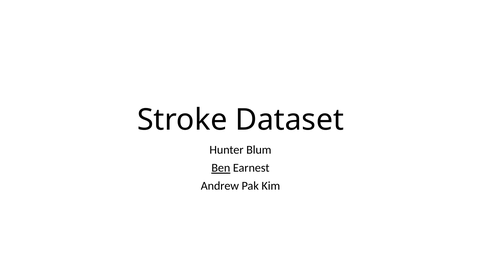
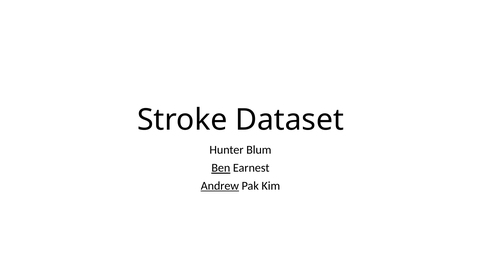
Andrew underline: none -> present
